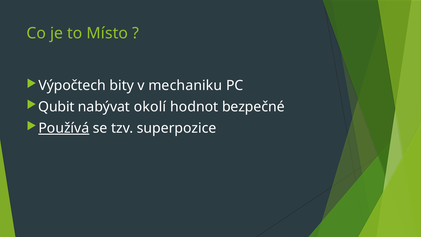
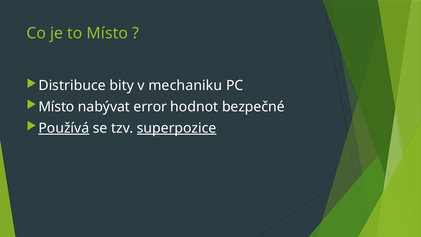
Výpočtech: Výpočtech -> Distribuce
Qubit at (56, 107): Qubit -> Místo
okolí: okolí -> error
superpozice underline: none -> present
